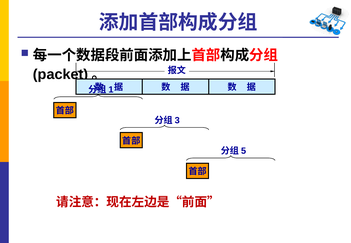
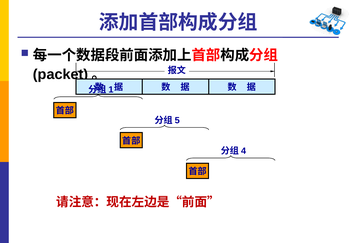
3: 3 -> 5
5: 5 -> 4
